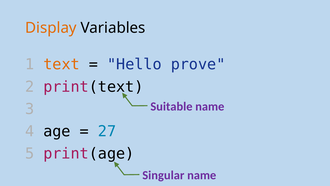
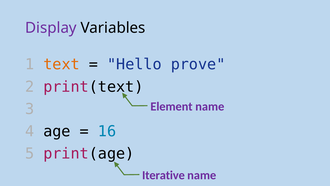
Display colour: orange -> purple
Suitable: Suitable -> Element
27: 27 -> 16
Singular: Singular -> Iterative
